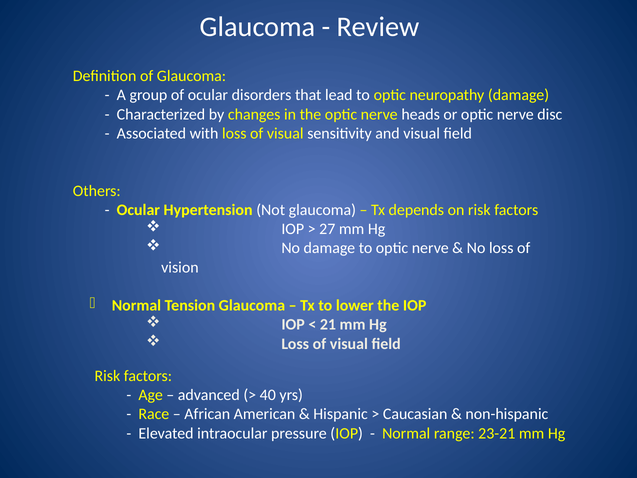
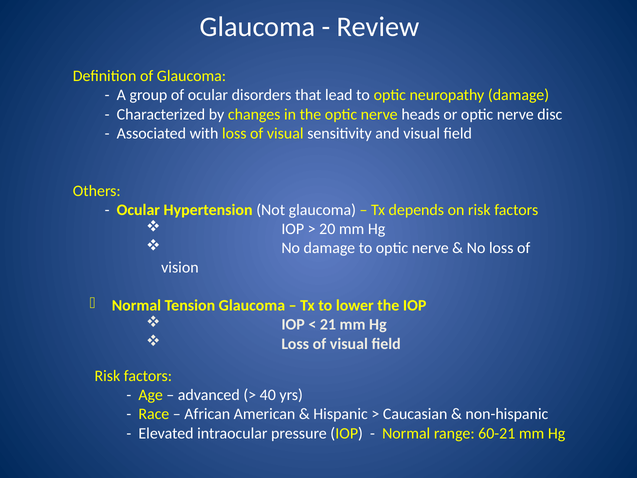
27: 27 -> 20
23-21: 23-21 -> 60-21
